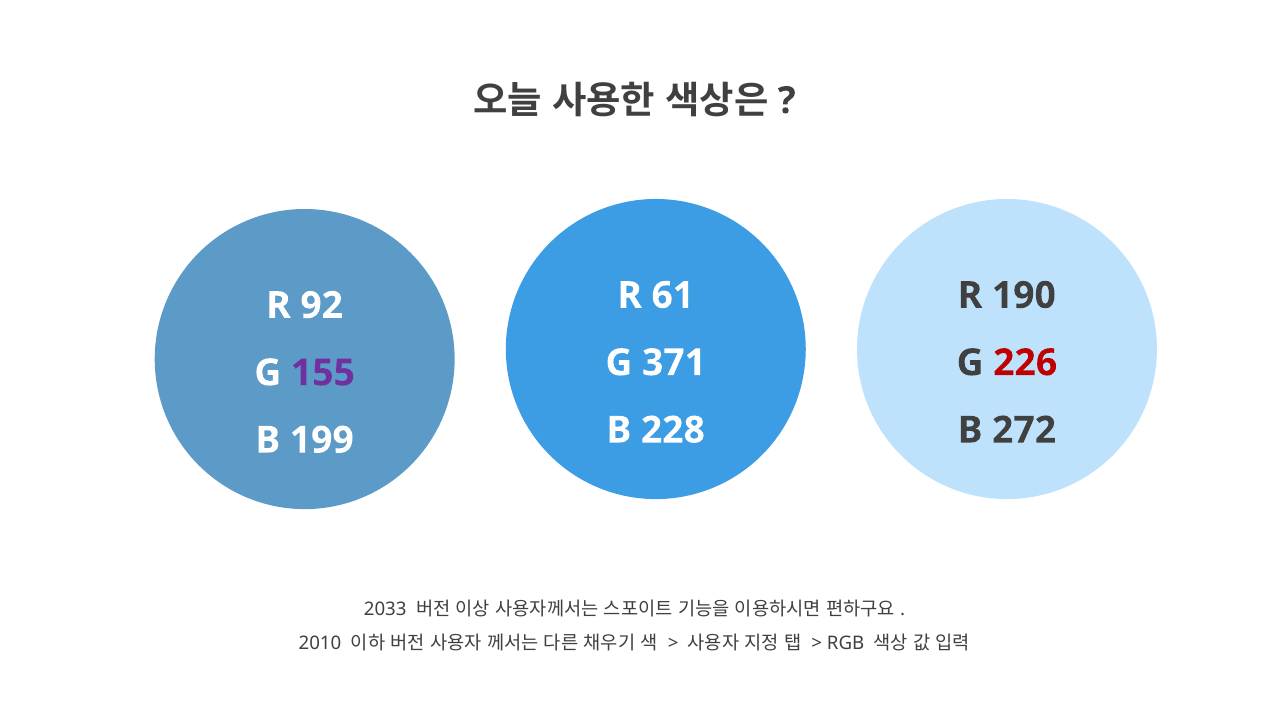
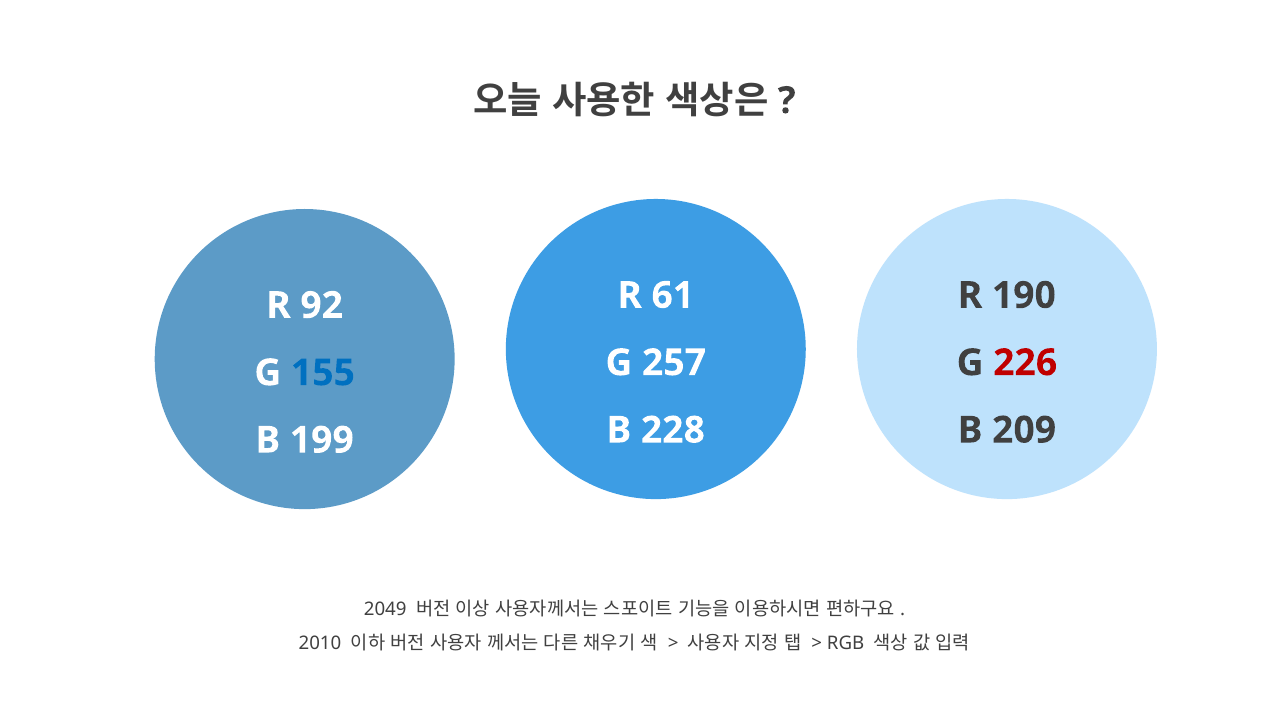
371: 371 -> 257
155 colour: purple -> blue
272: 272 -> 209
2033: 2033 -> 2049
